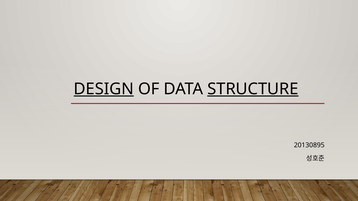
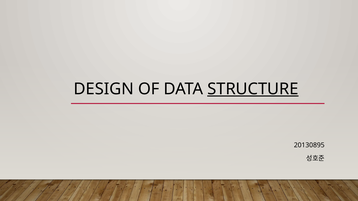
DESIGN underline: present -> none
